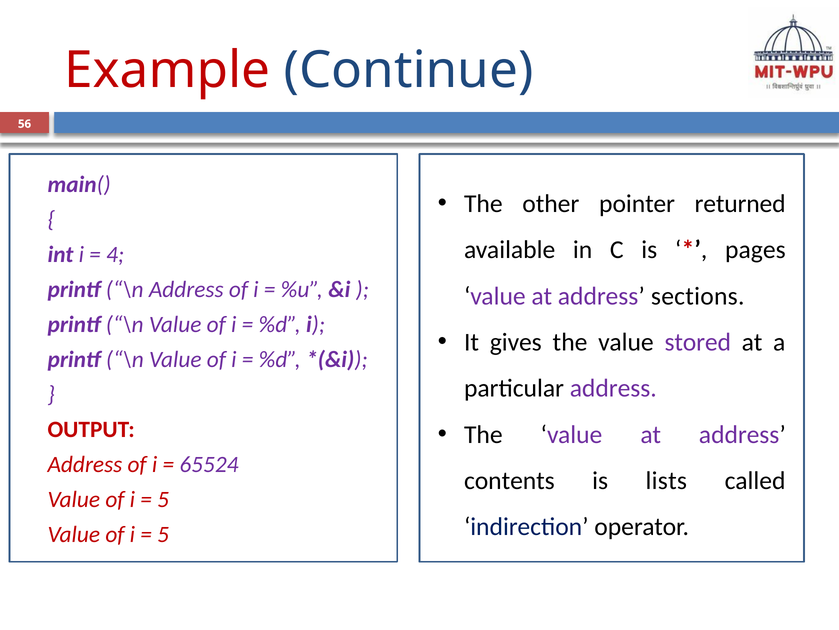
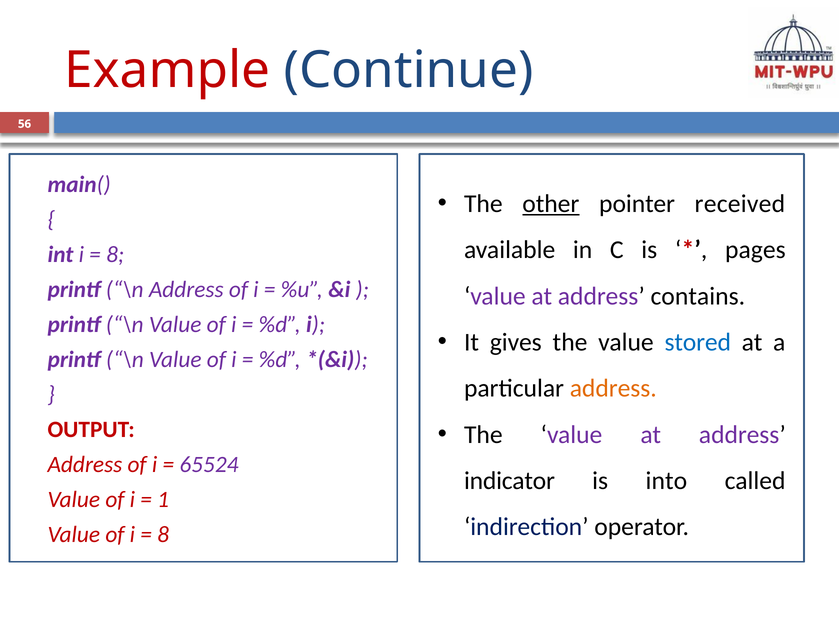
other underline: none -> present
returned: returned -> received
4 at (115, 254): 4 -> 8
sections: sections -> contains
stored colour: purple -> blue
address at (613, 388) colour: purple -> orange
contents: contents -> indicator
lists: lists -> into
5 at (163, 499): 5 -> 1
5 at (163, 534): 5 -> 8
